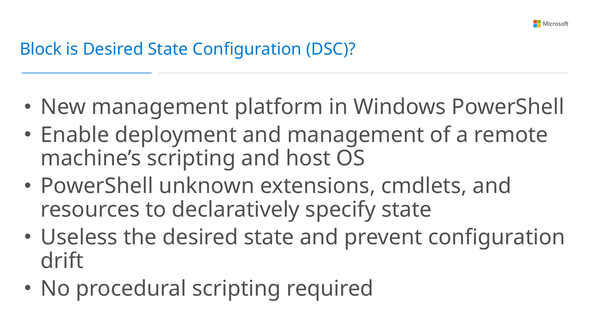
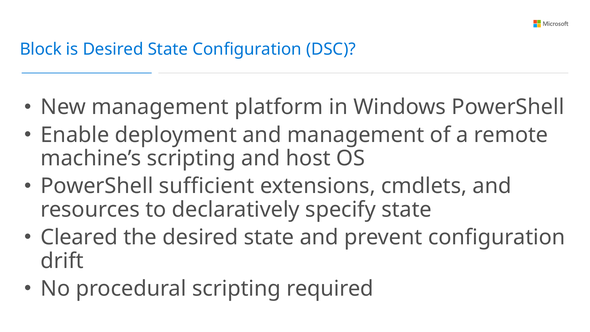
unknown: unknown -> sufficient
Useless: Useless -> Cleared
